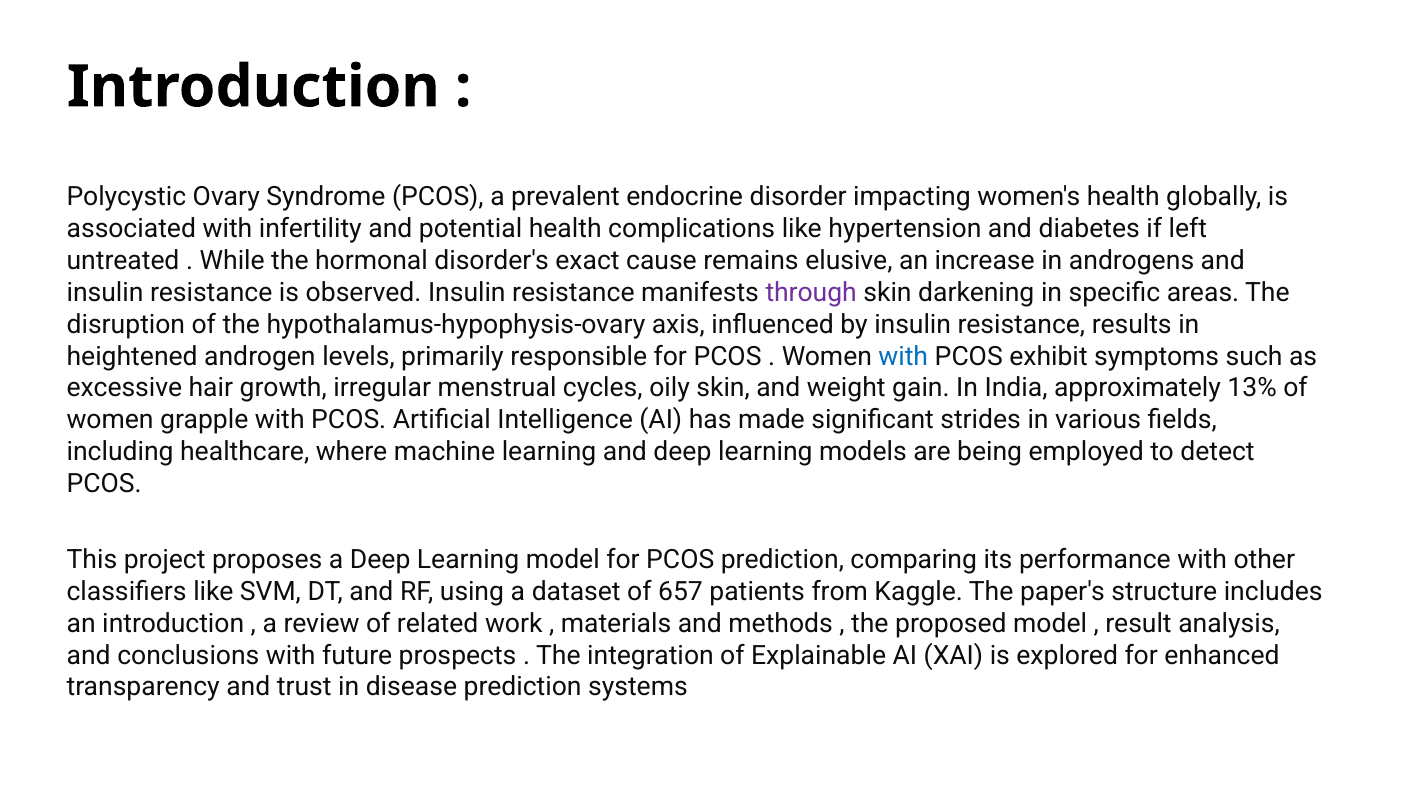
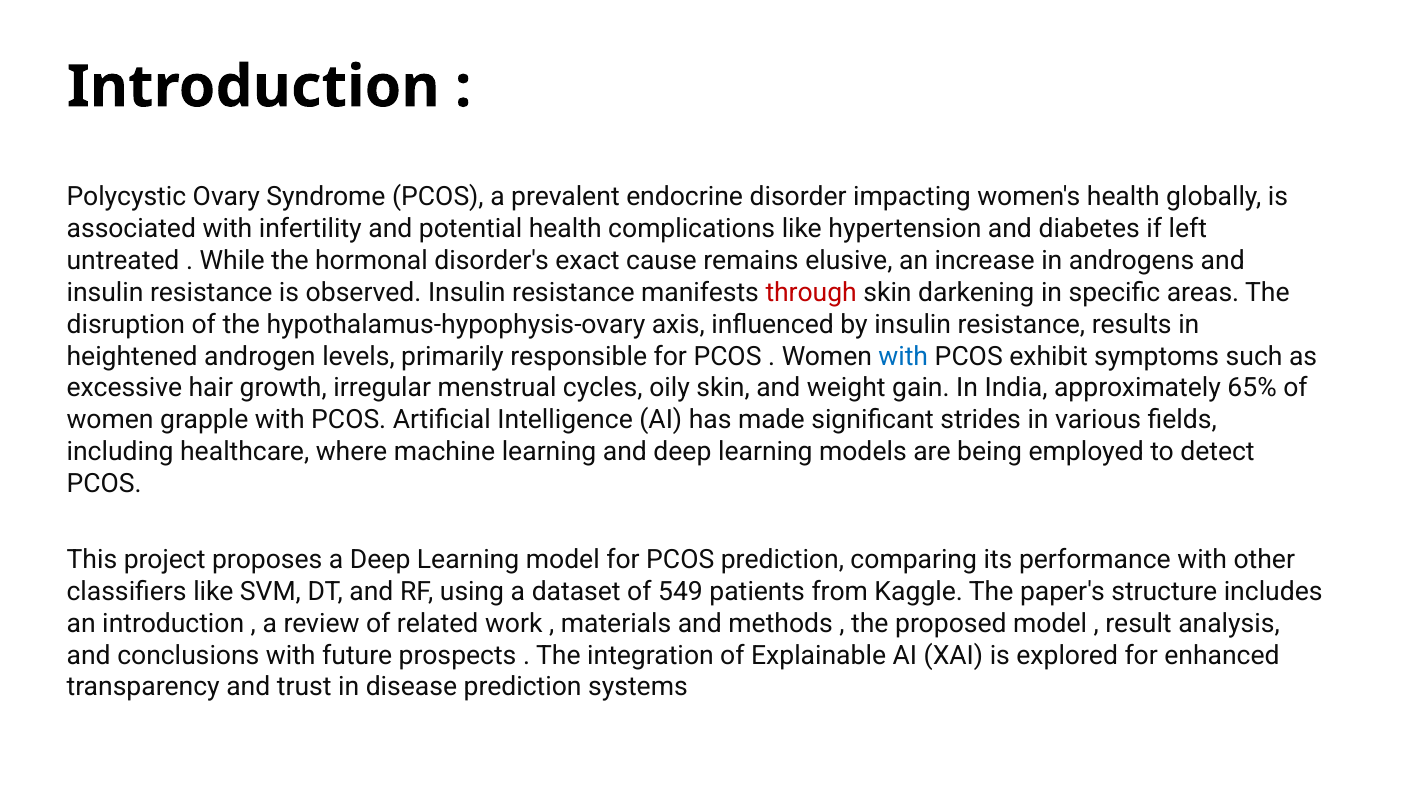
through colour: purple -> red
13%: 13% -> 65%
657: 657 -> 549
